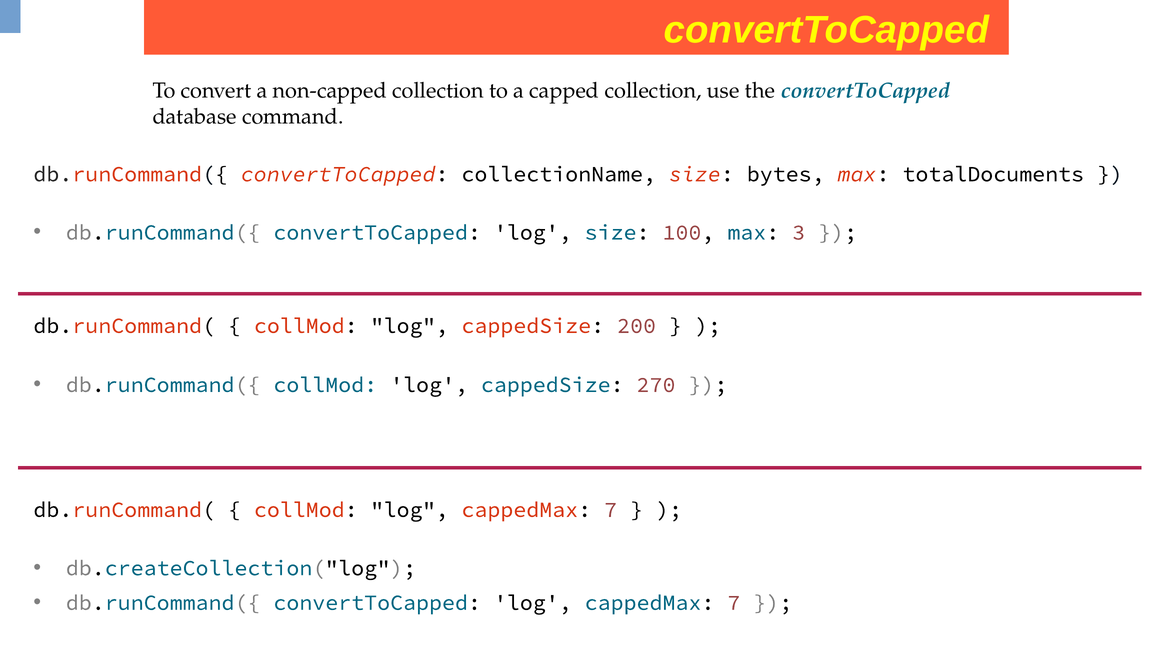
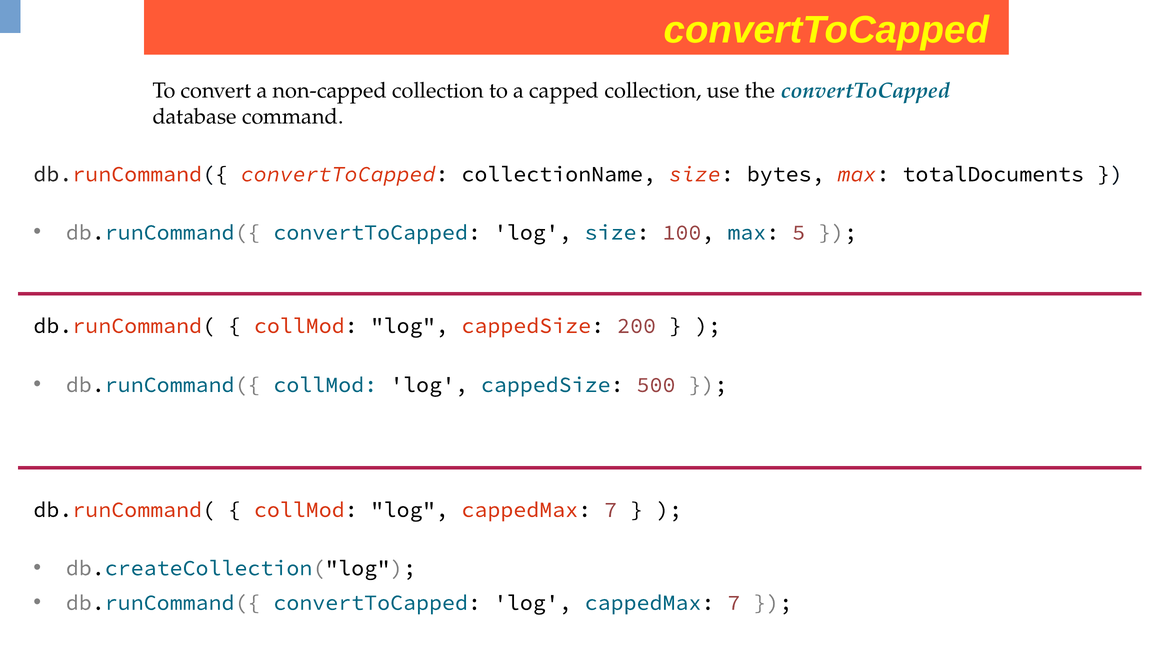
3: 3 -> 5
270: 270 -> 500
